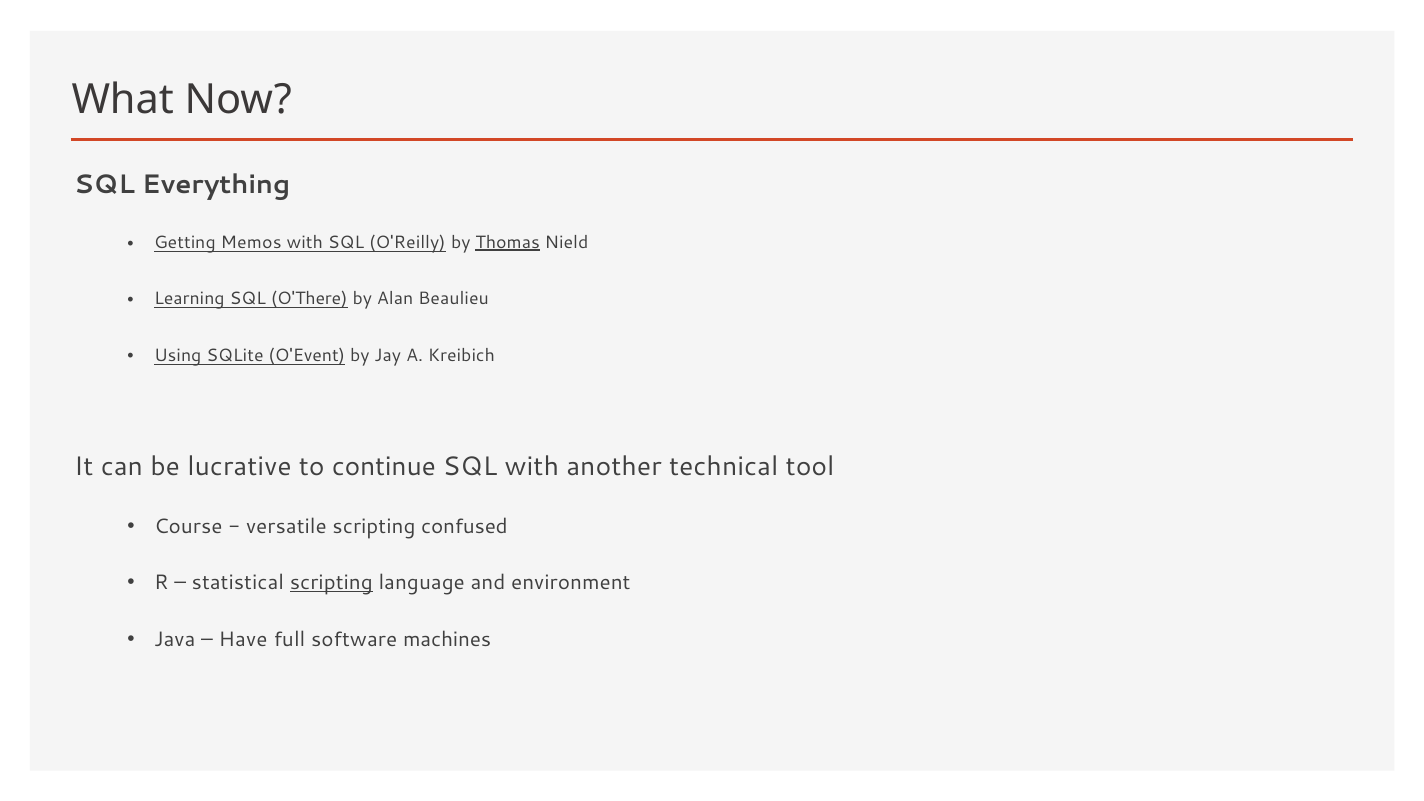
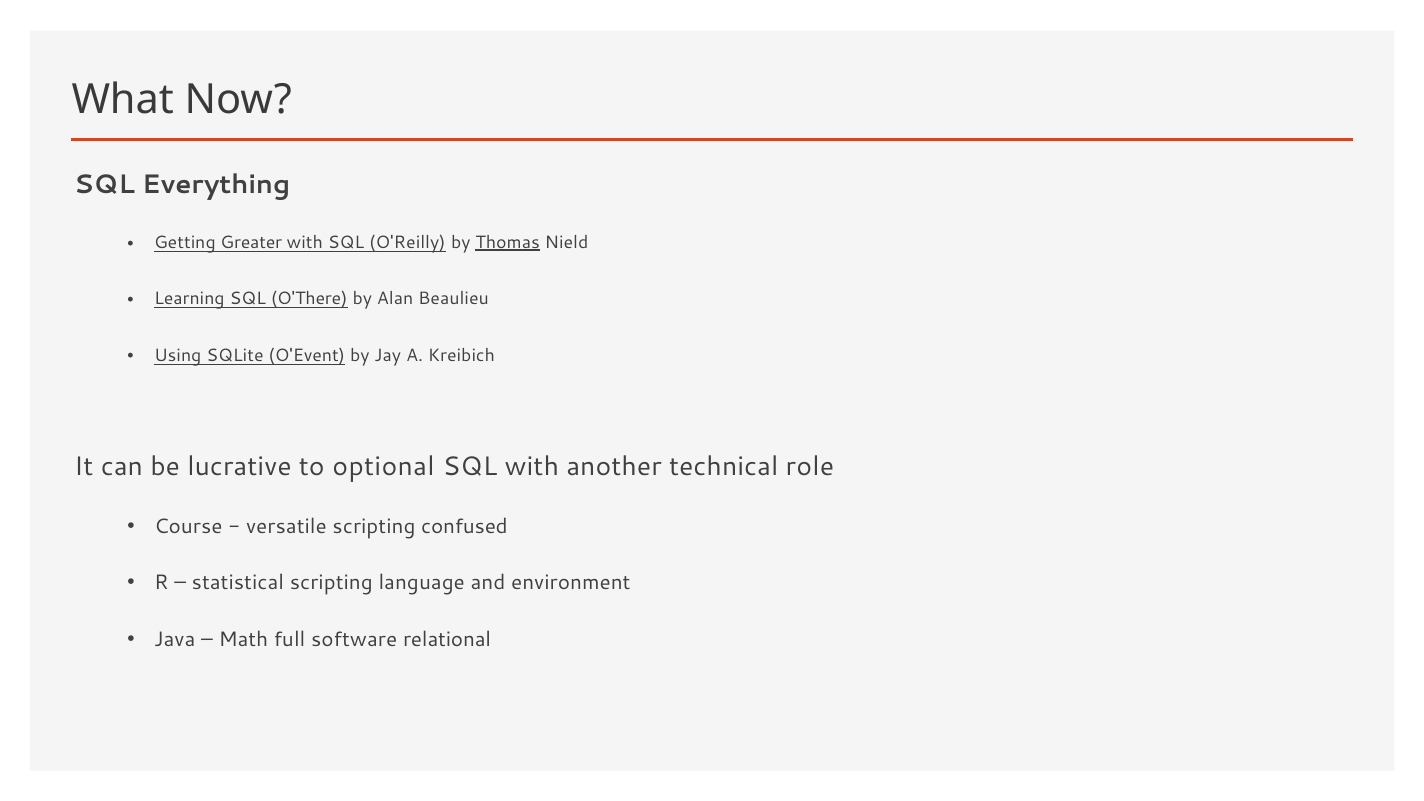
Memos: Memos -> Greater
continue: continue -> optional
tool: tool -> role
scripting at (331, 583) underline: present -> none
Have: Have -> Math
machines: machines -> relational
